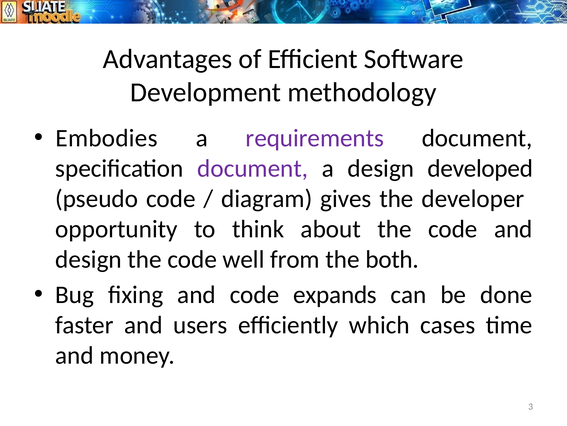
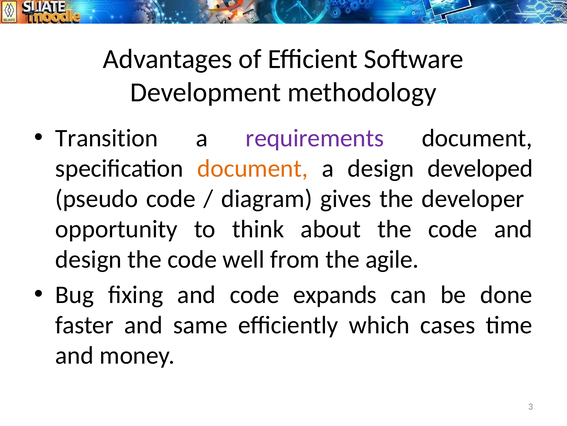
Embodies: Embodies -> Transition
document at (253, 168) colour: purple -> orange
both: both -> agile
users: users -> same
